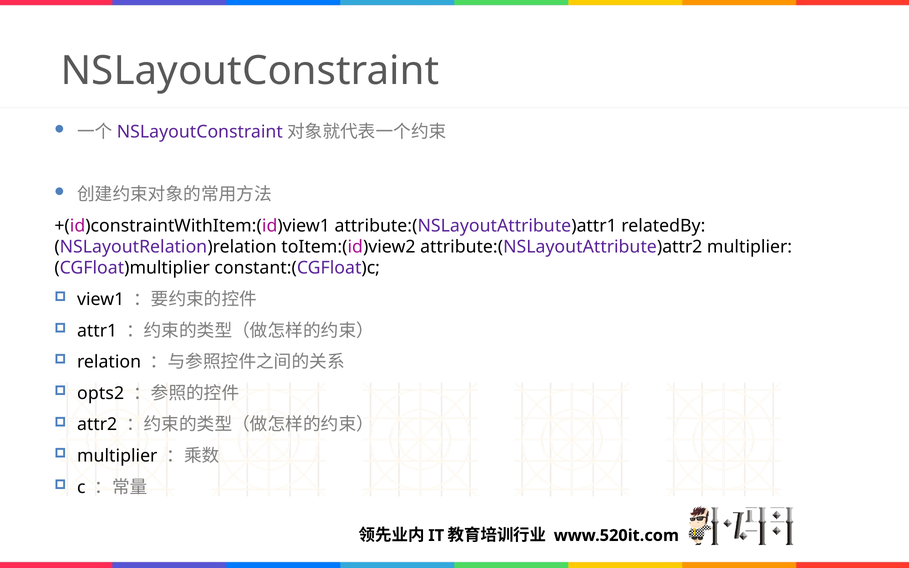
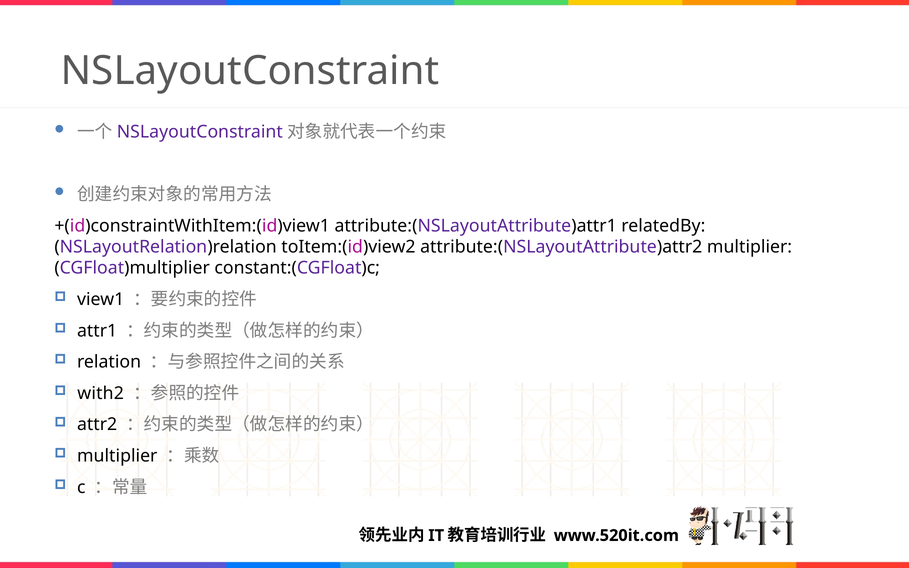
opts2: opts2 -> with2
